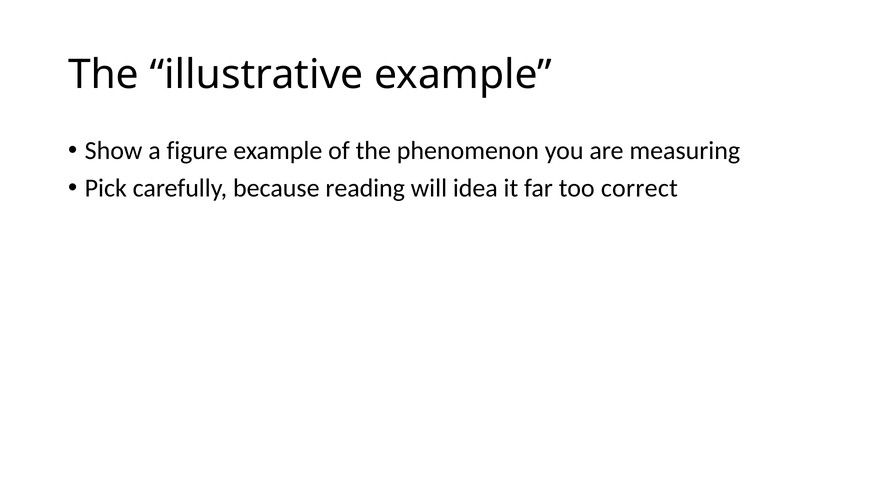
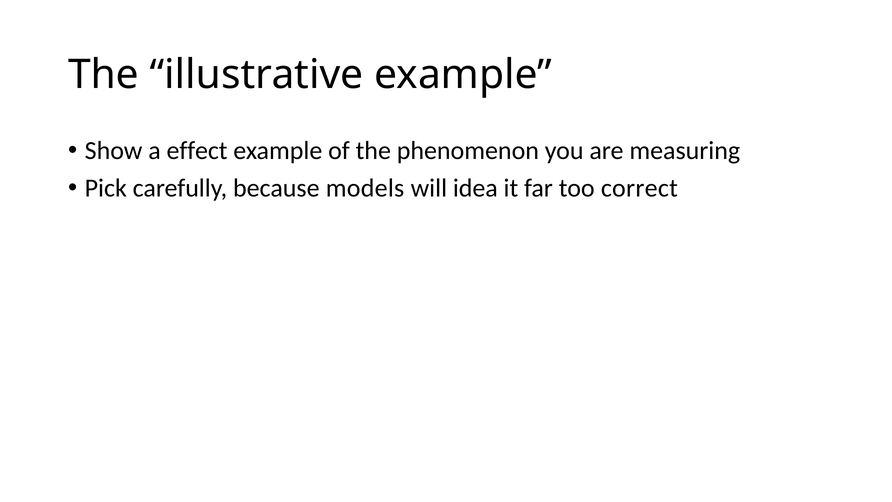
figure: figure -> effect
reading: reading -> models
